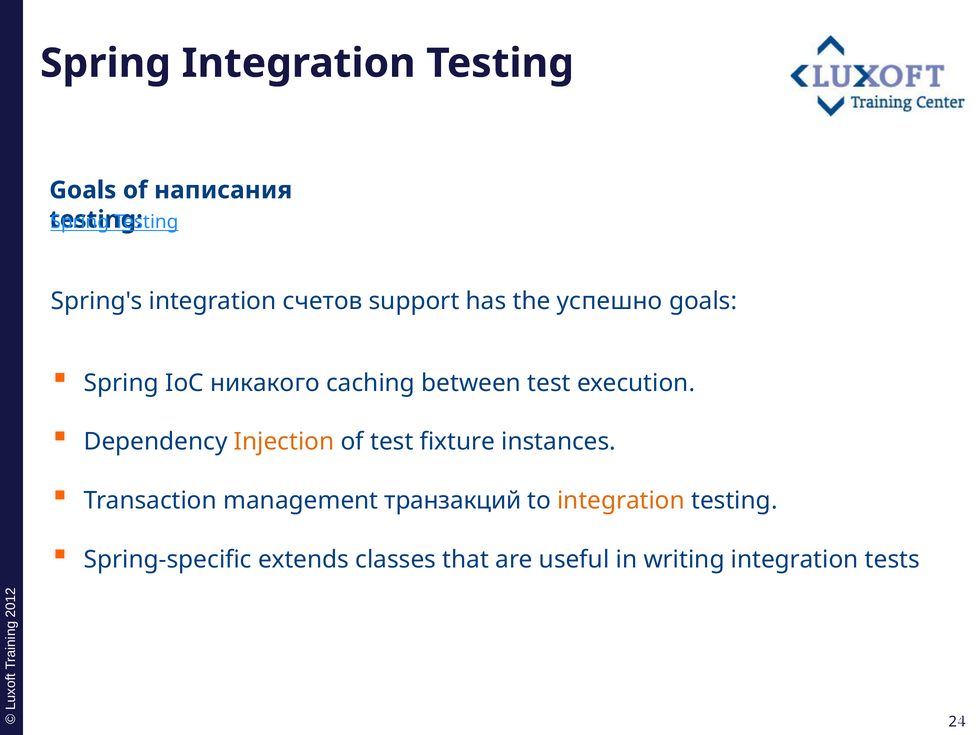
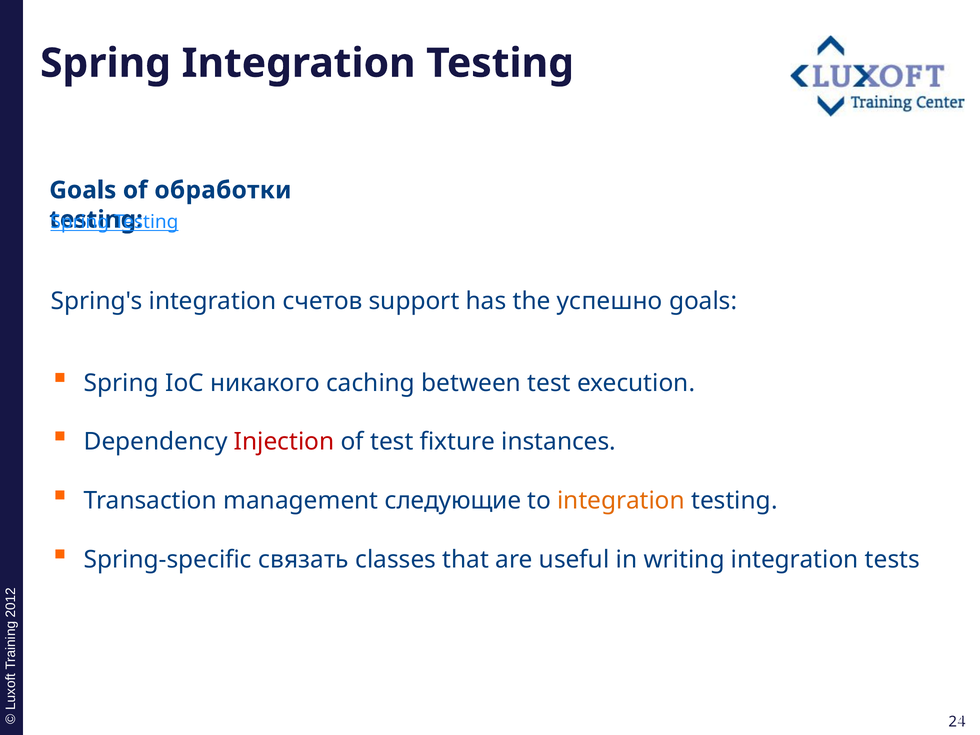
написания: написания -> обработки
Injection colour: orange -> red
транзакций: транзакций -> следующие
extends: extends -> связать
